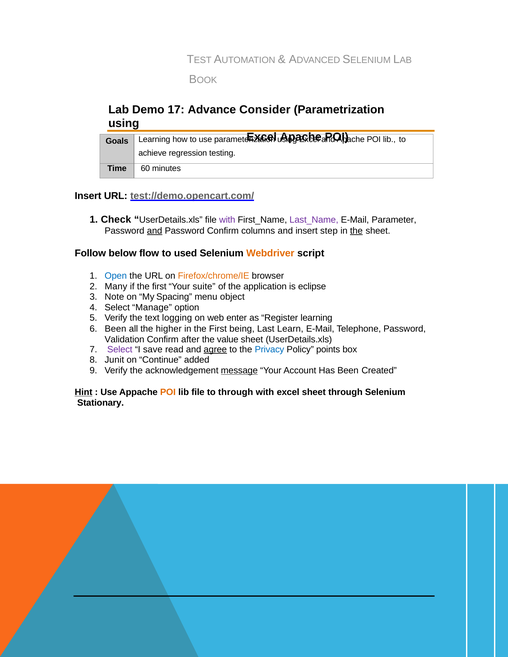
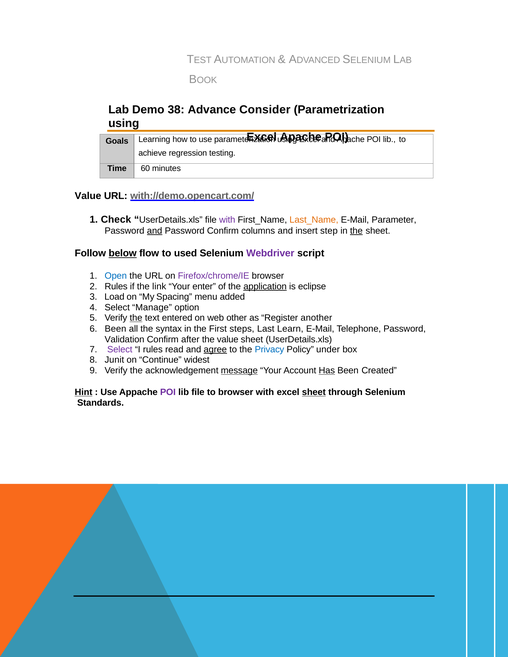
17: 17 -> 38
Insert at (88, 196): Insert -> Value
test://demo.opencart.com/: test://demo.opencart.com/ -> with://demo.opencart.com/
Last_Name colour: purple -> orange
below underline: none -> present
Webdriver colour: orange -> purple
Firefox/chrome/IE colour: orange -> purple
Many at (116, 287): Many -> Rules
if the first: first -> link
suite: suite -> enter
application underline: none -> present
Note: Note -> Load
object: object -> added
the at (136, 318) underline: none -> present
logging: logging -> entered
enter: enter -> other
Register learning: learning -> another
higher: higher -> syntax
being: being -> steps
I save: save -> rules
points: points -> under
added: added -> widest
Has underline: none -> present
POI at (168, 393) colour: orange -> purple
to through: through -> browser
sheet at (314, 393) underline: none -> present
Stationary: Stationary -> Standards
